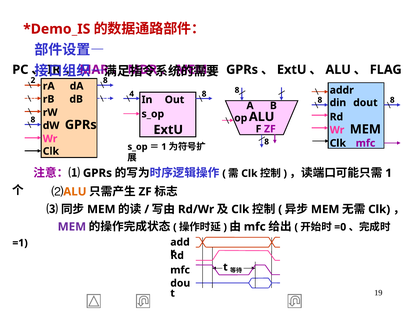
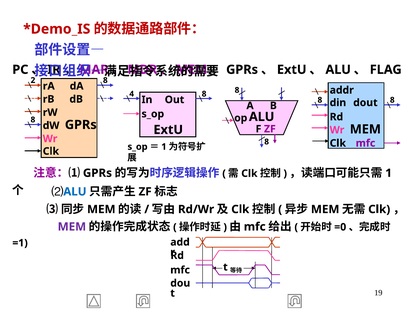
ALU at (75, 192) colour: orange -> blue
